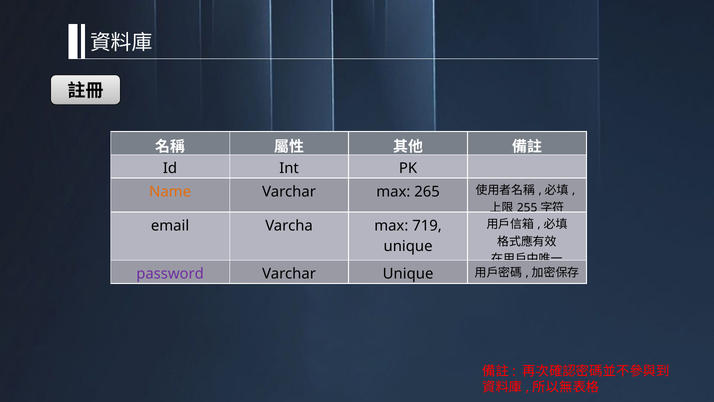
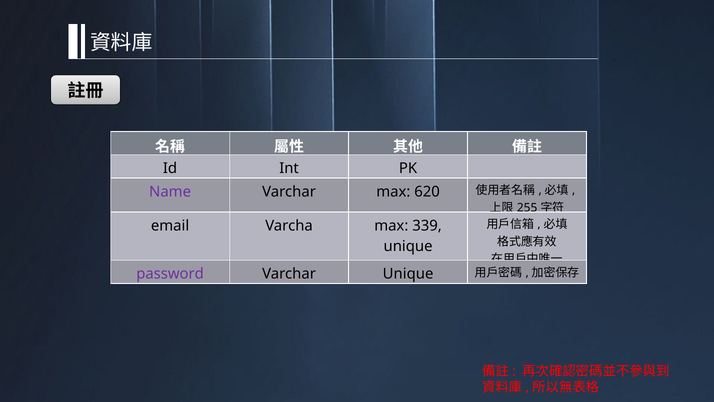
Name colour: orange -> purple
265: 265 -> 620
719: 719 -> 339
